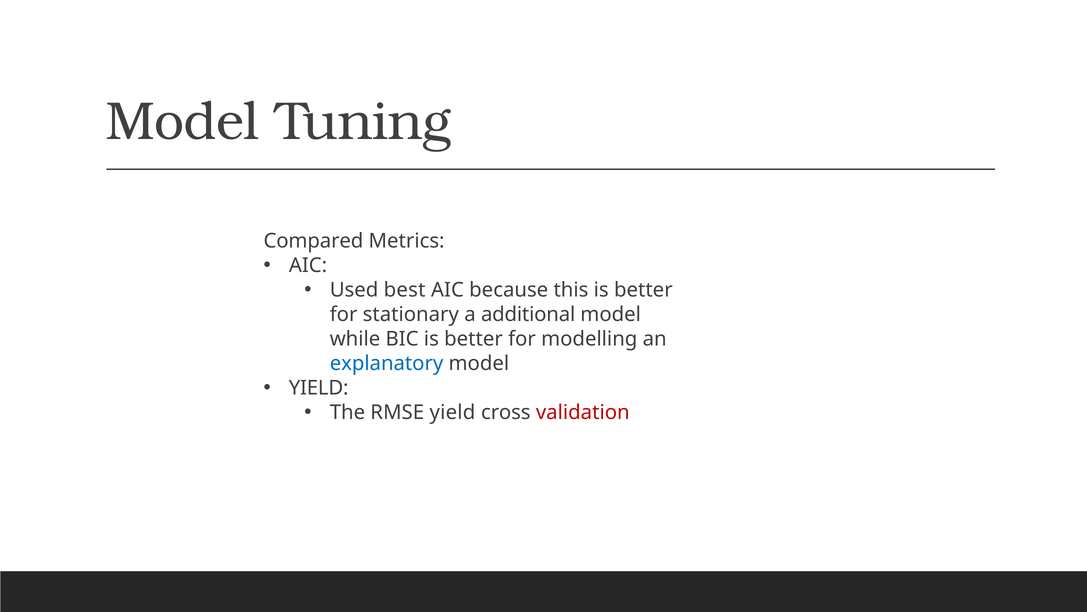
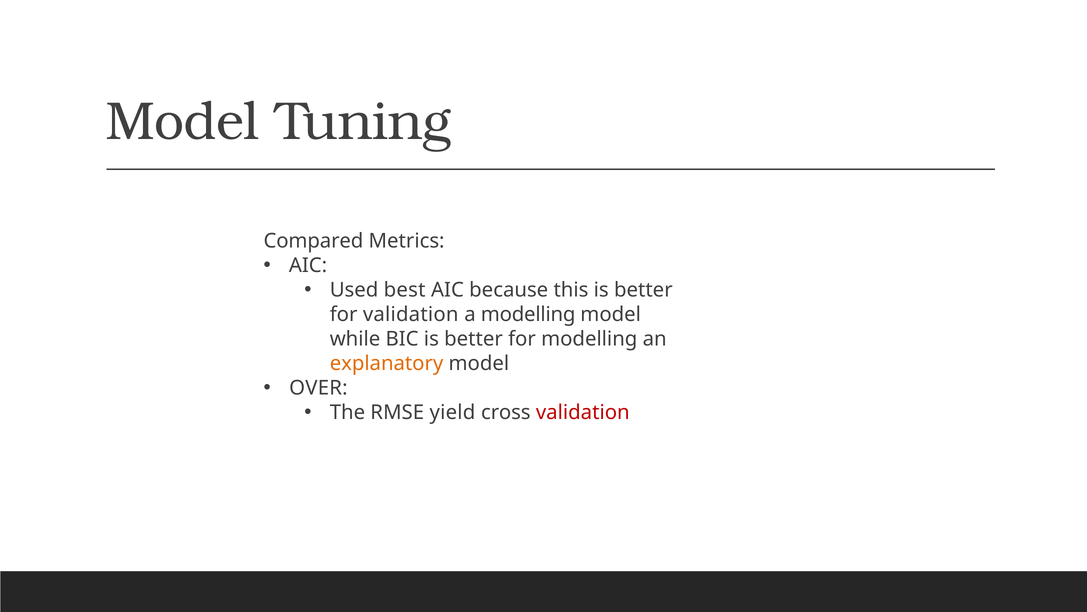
for stationary: stationary -> validation
a additional: additional -> modelling
explanatory colour: blue -> orange
YIELD at (319, 388): YIELD -> OVER
